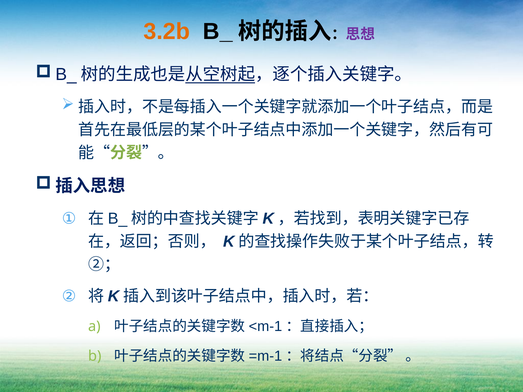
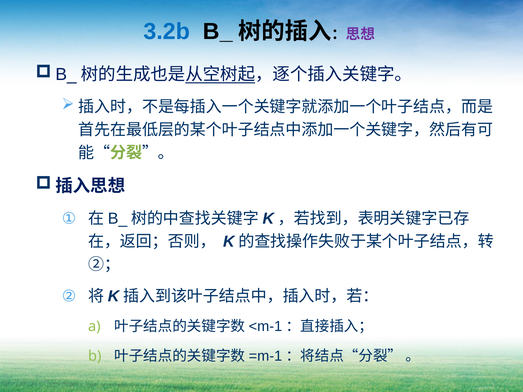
3.2b colour: orange -> blue
